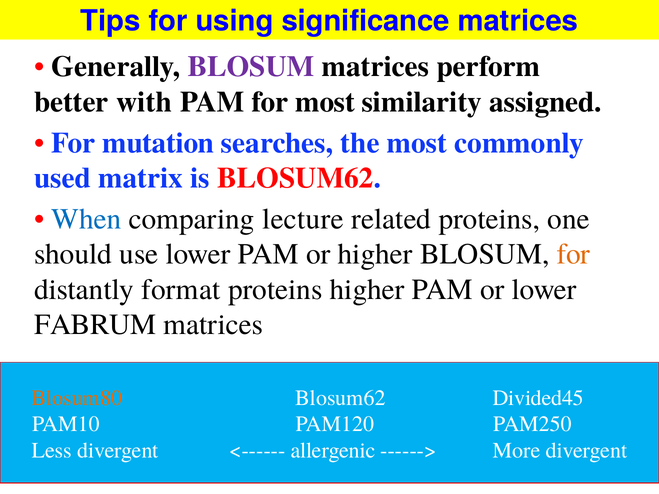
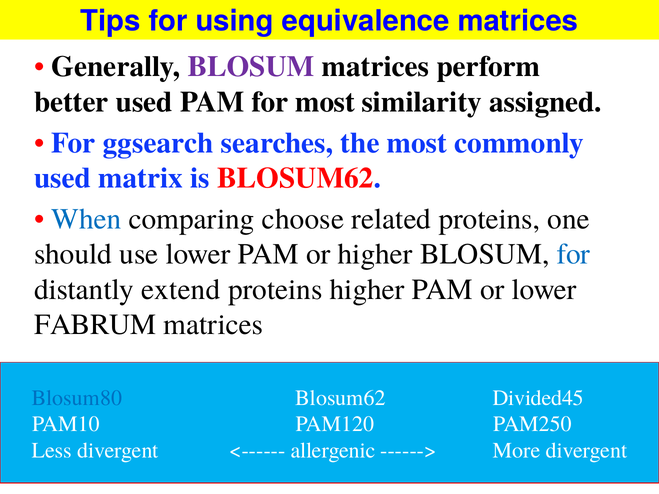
significance: significance -> equivalence
better with: with -> used
mutation: mutation -> ggsearch
lecture: lecture -> choose
for at (573, 254) colour: orange -> blue
format: format -> extend
Blosum80 colour: orange -> blue
